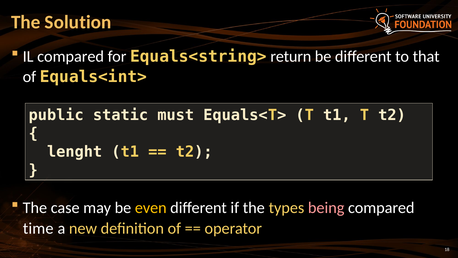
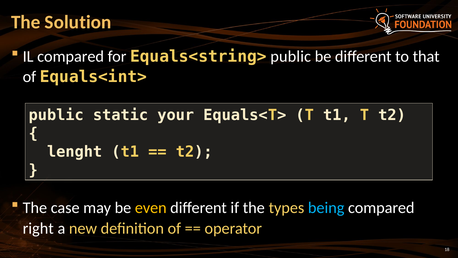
Equals<string> return: return -> public
must: must -> your
being colour: pink -> light blue
time: time -> right
